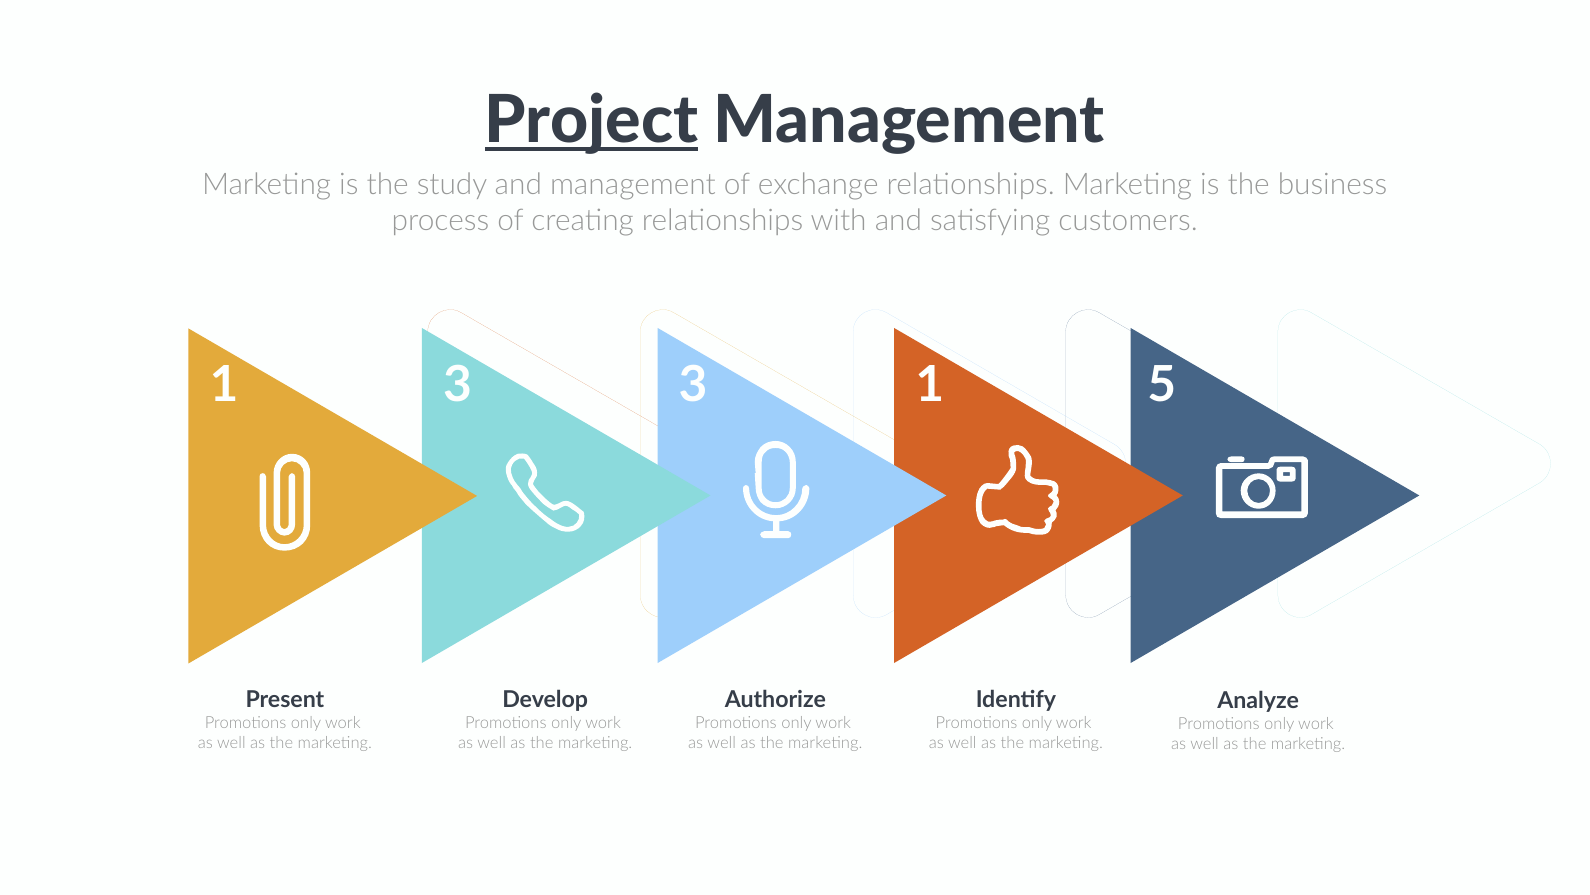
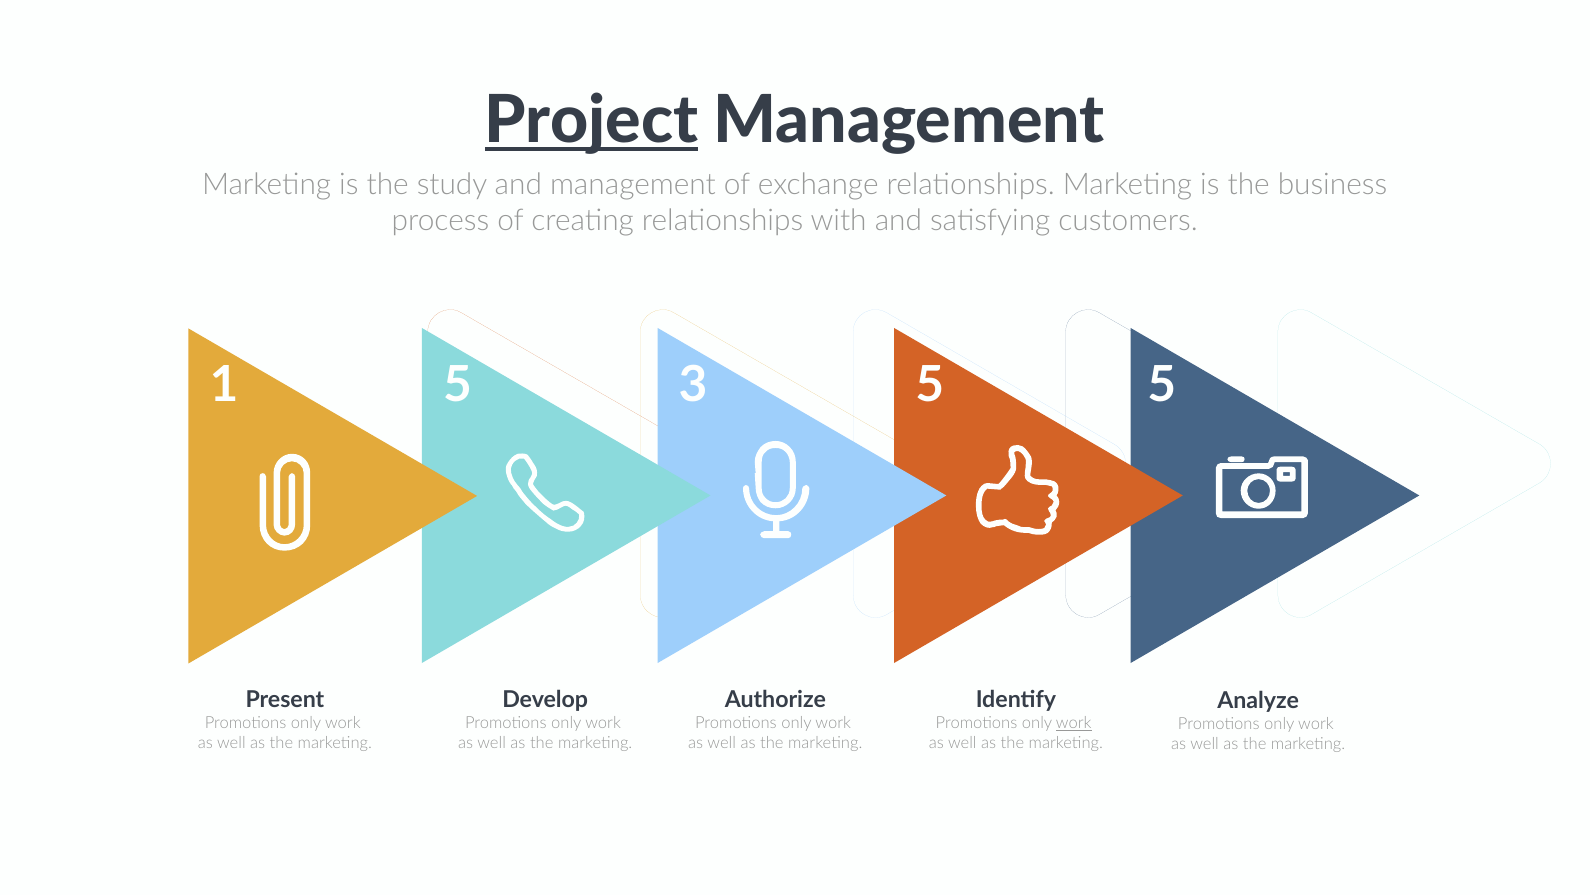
1 3: 3 -> 5
3 1: 1 -> 5
work at (1074, 723) underline: none -> present
